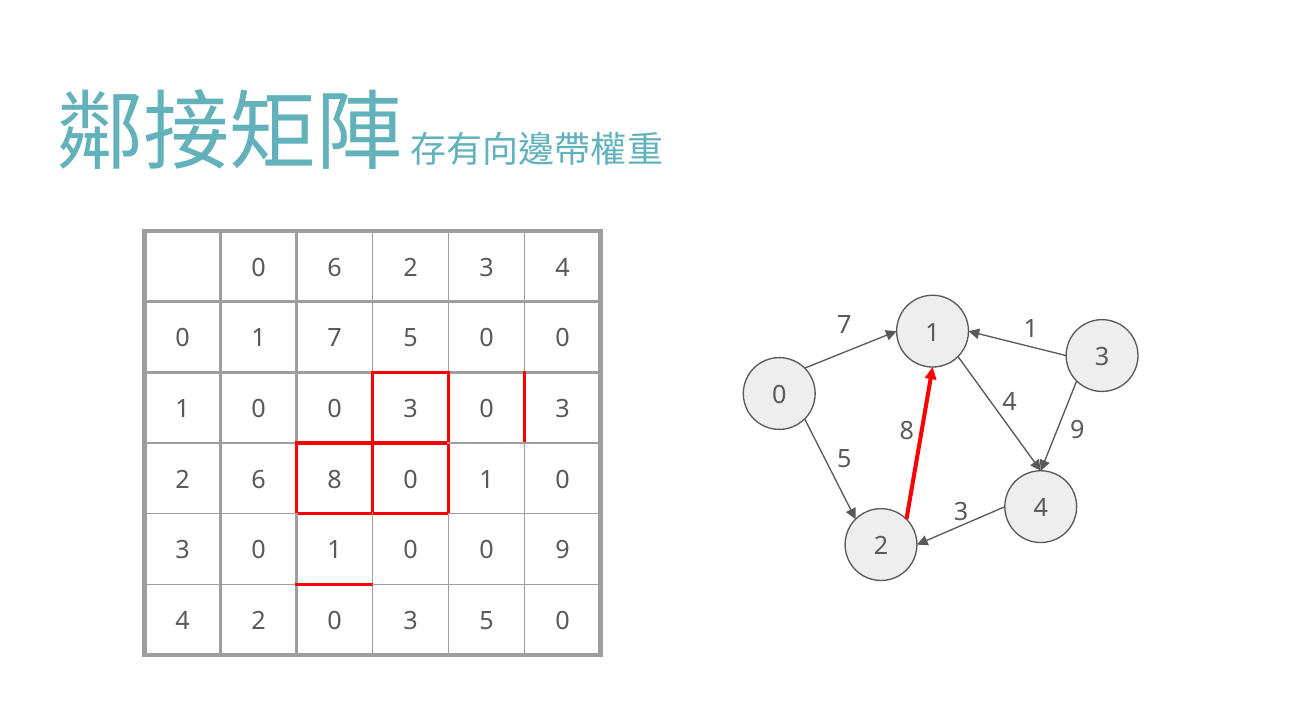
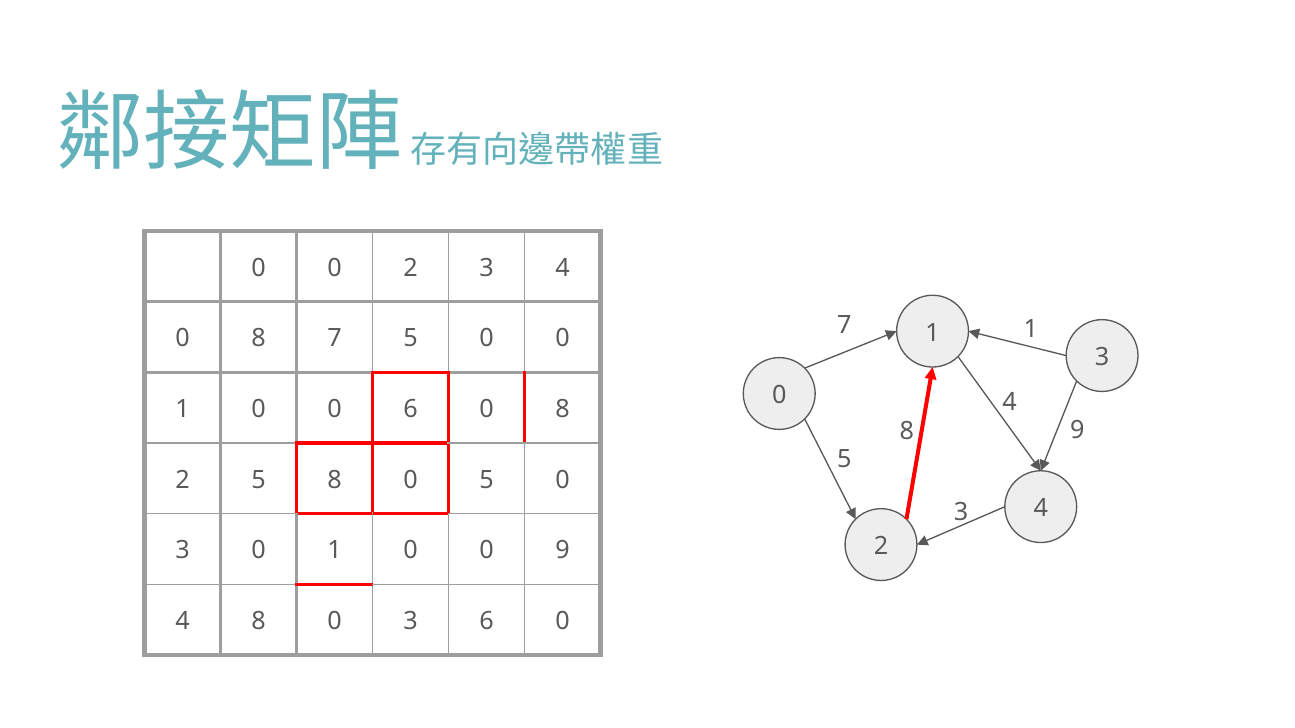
6 at (335, 268): 6 -> 0
1 at (259, 339): 1 -> 8
0 0 3: 3 -> 6
3 at (563, 409): 3 -> 8
2 6: 6 -> 5
8 0 1: 1 -> 5
4 2: 2 -> 8
3 5: 5 -> 6
